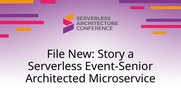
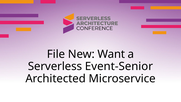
Story: Story -> Want
